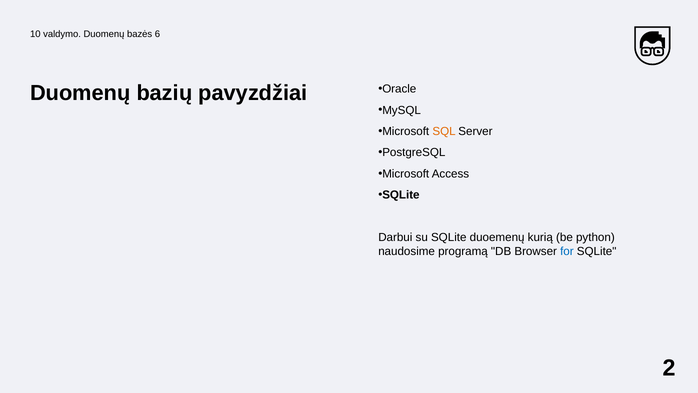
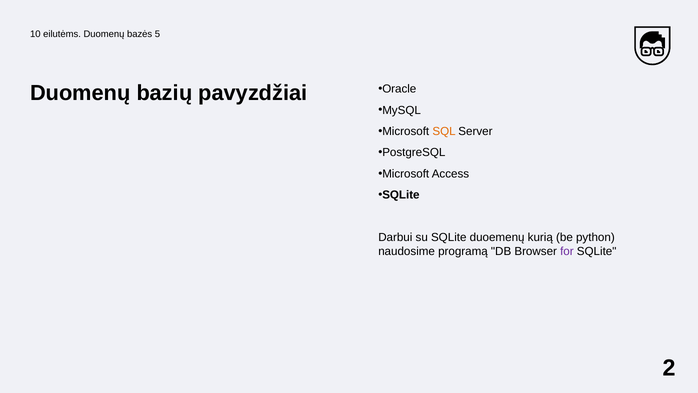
valdymo: valdymo -> eilutėms
6: 6 -> 5
for colour: blue -> purple
